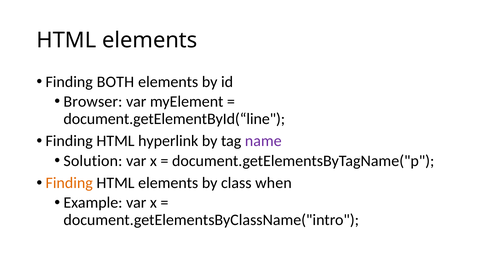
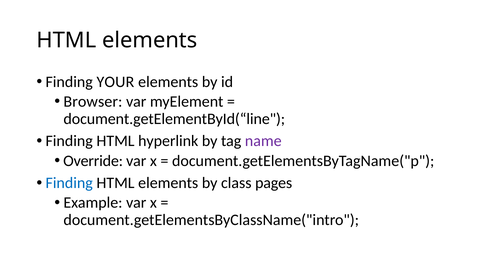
BOTH: BOTH -> YOUR
Solution: Solution -> Override
Finding at (69, 183) colour: orange -> blue
when: when -> pages
